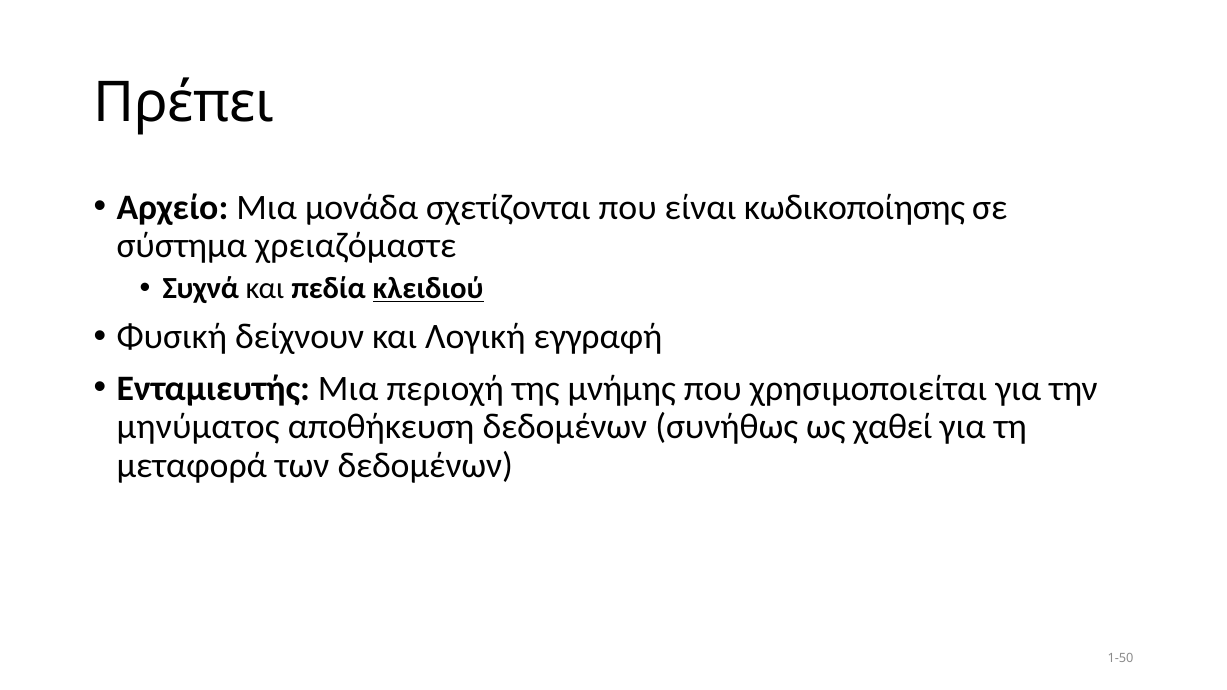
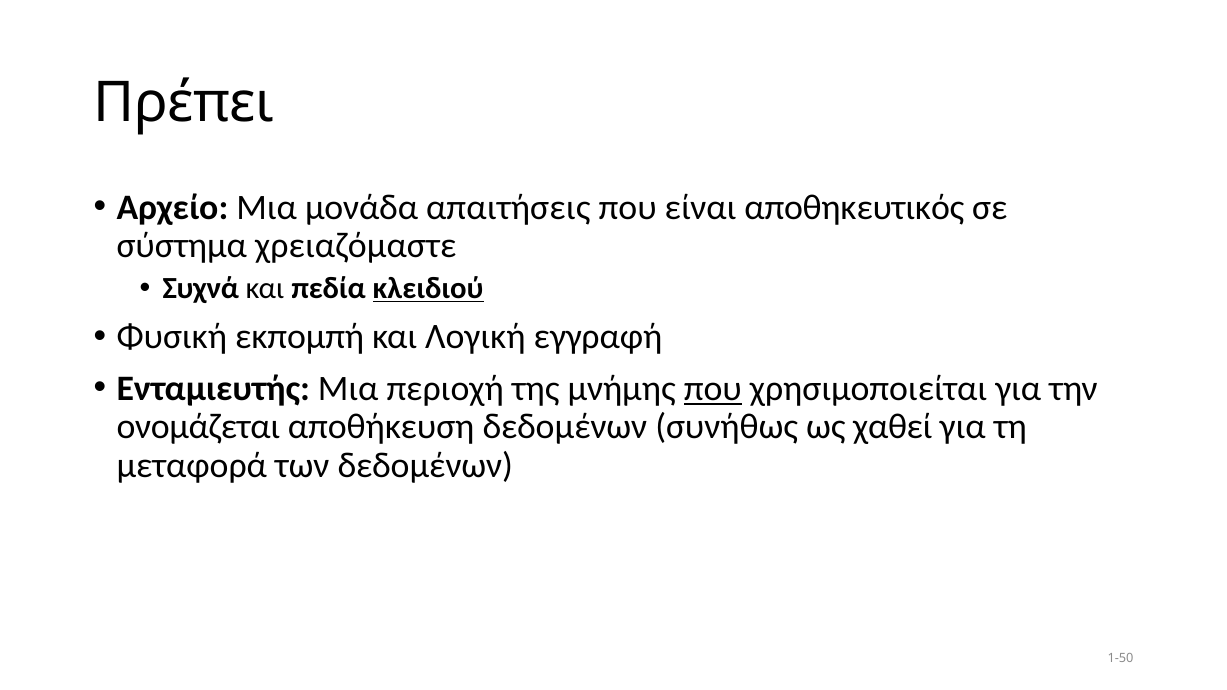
σχετίζονται: σχετίζονται -> απαιτήσεις
κωδικοποίησης: κωδικοποίησης -> αποθηκευτικός
δείχνουν: δείχνουν -> εκπομπή
που at (713, 388) underline: none -> present
μηνύματος: μηνύματος -> ονομάζεται
